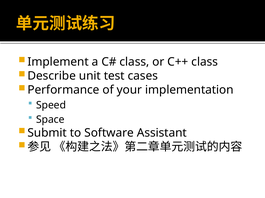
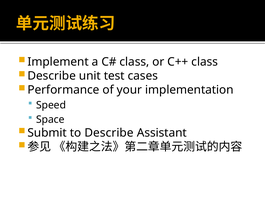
to Software: Software -> Describe
